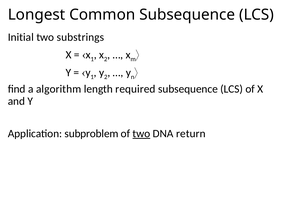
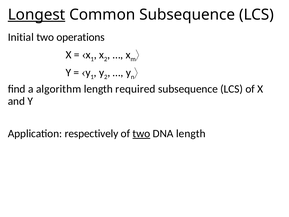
Longest underline: none -> present
substrings: substrings -> operations
subproblem: subproblem -> respectively
DNA return: return -> length
